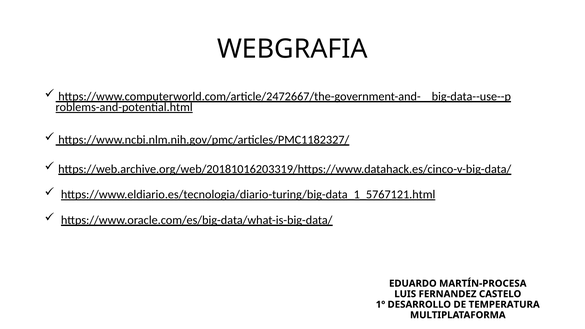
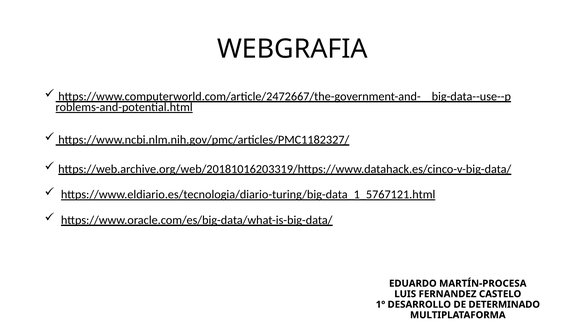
TEMPERATURA: TEMPERATURA -> DETERMINADO
